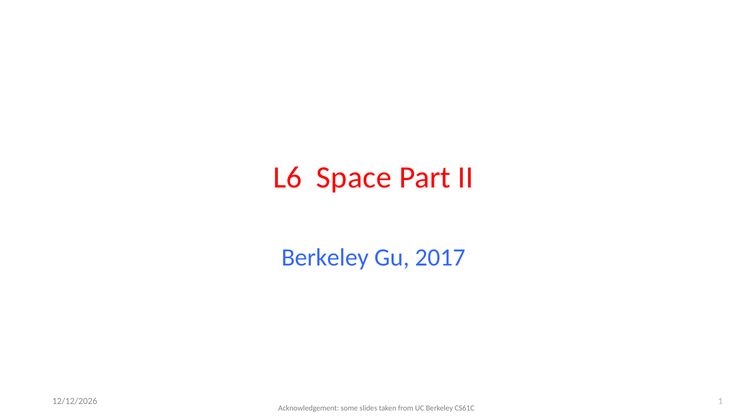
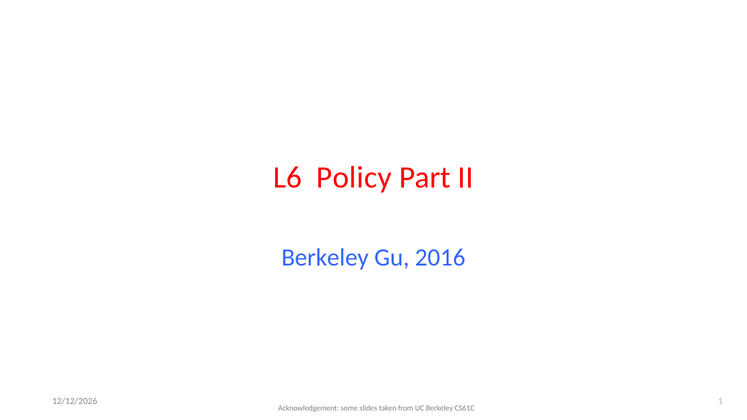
Space: Space -> Policy
2017: 2017 -> 2016
